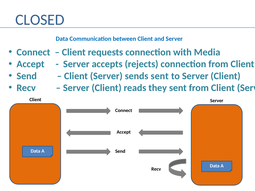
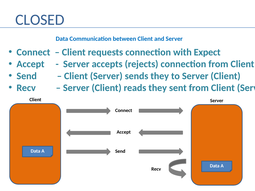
Media: Media -> Expect
sends sent: sent -> they
